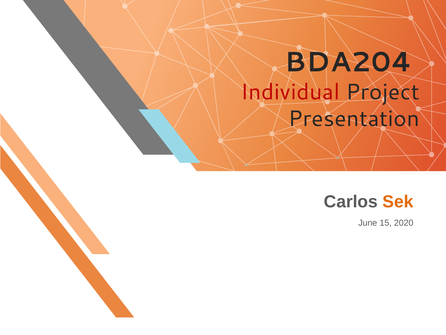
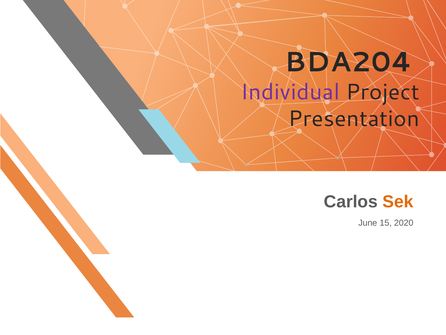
Individual colour: red -> purple
